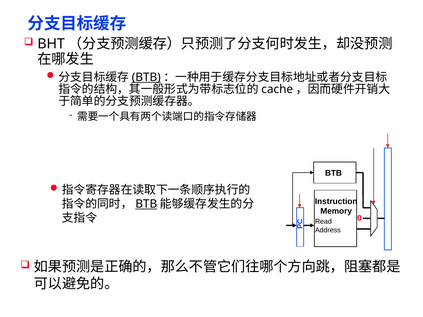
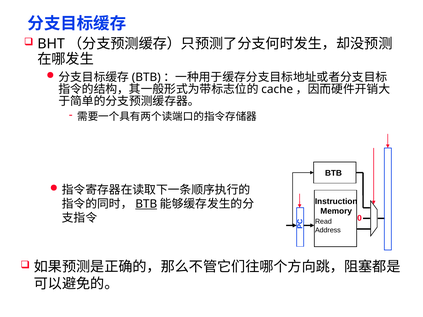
BTB at (146, 77) underline: present -> none
